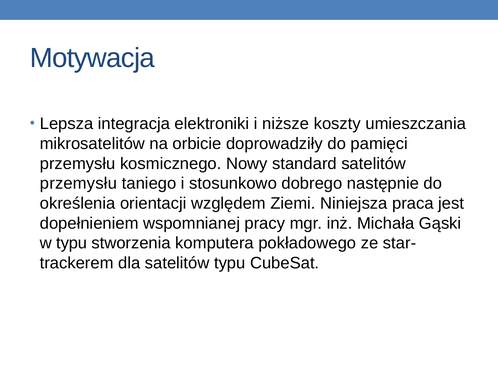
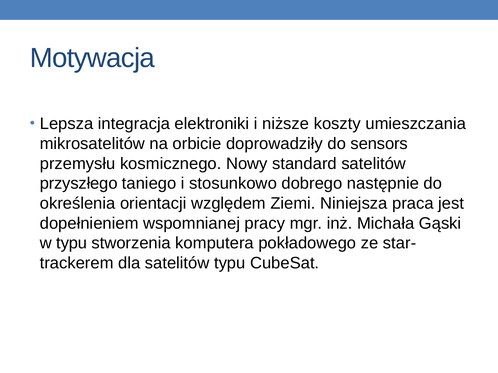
pamięci: pamięci -> sensors
przemysłu at (78, 184): przemysłu -> przyszłego
